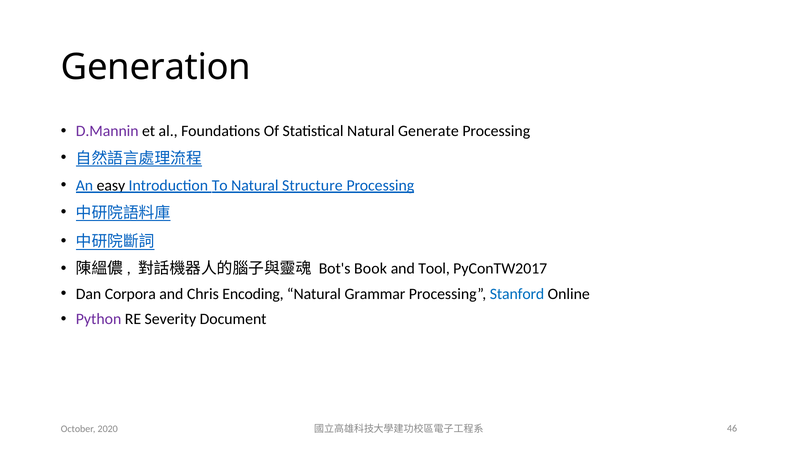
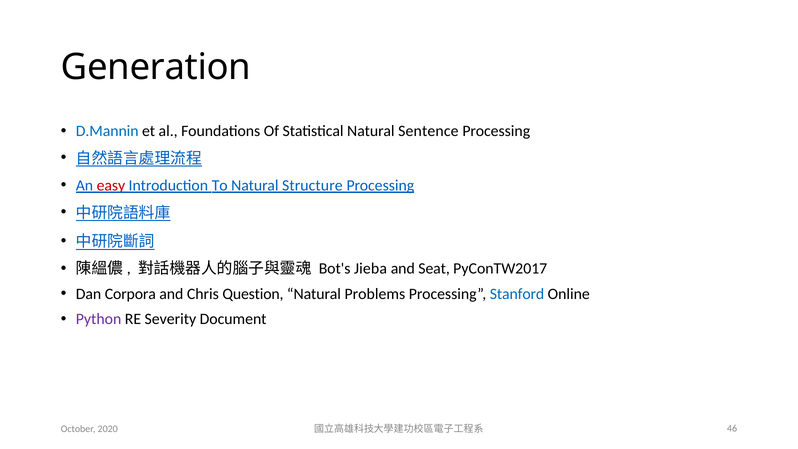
D.Mannin colour: purple -> blue
Generate: Generate -> Sentence
easy colour: black -> red
Book: Book -> Jieba
Tool: Tool -> Seat
Encoding: Encoding -> Question
Grammar: Grammar -> Problems
